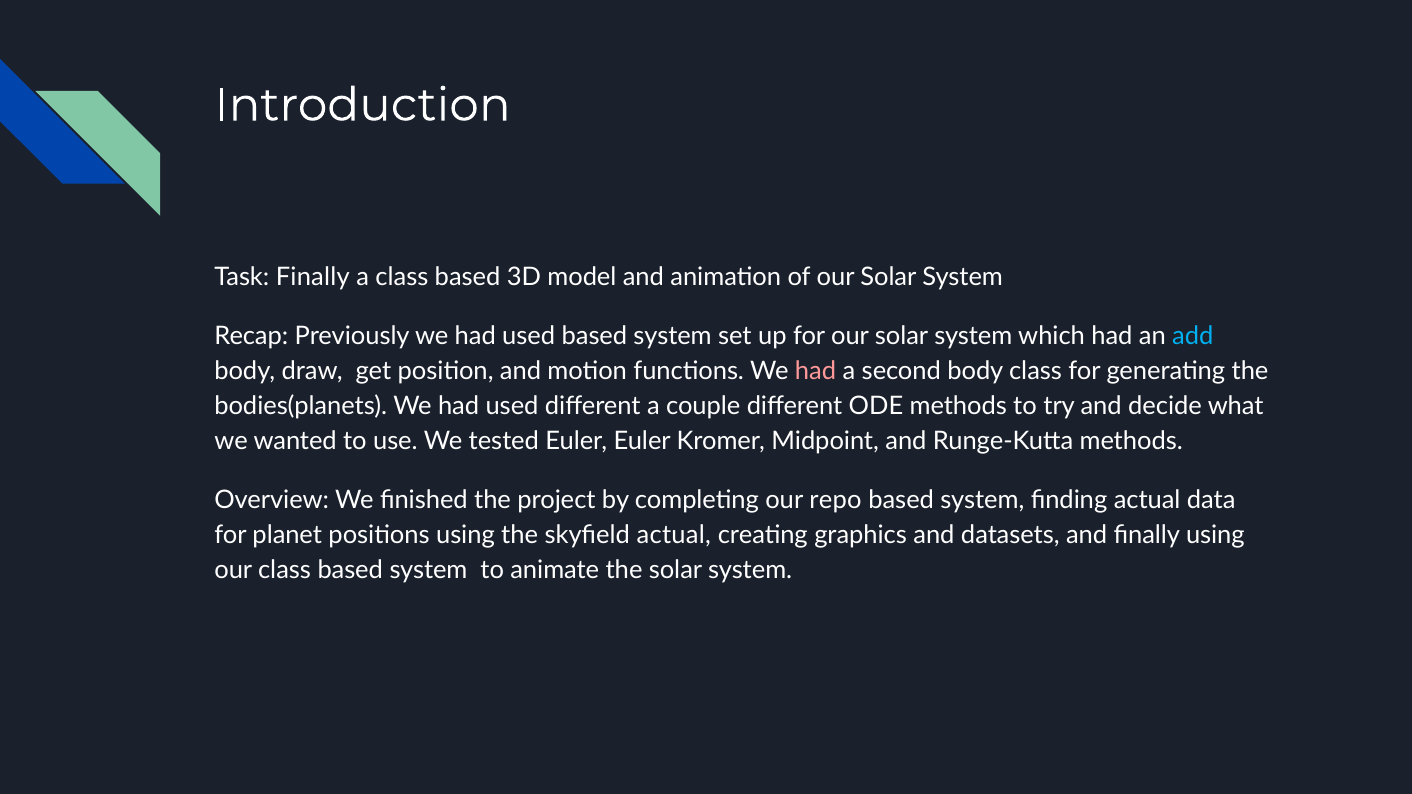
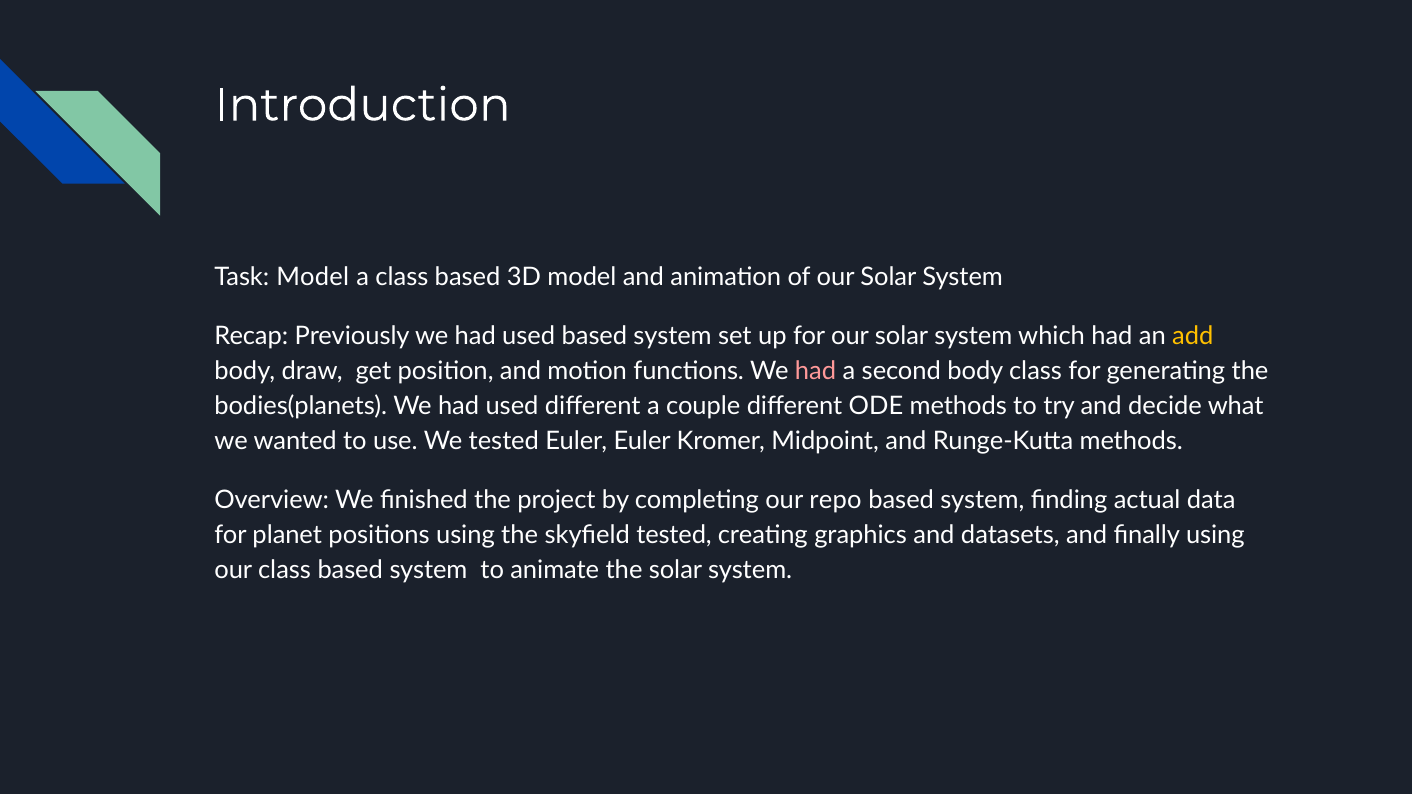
Task Finally: Finally -> Model
add colour: light blue -> yellow
skyfield actual: actual -> tested
